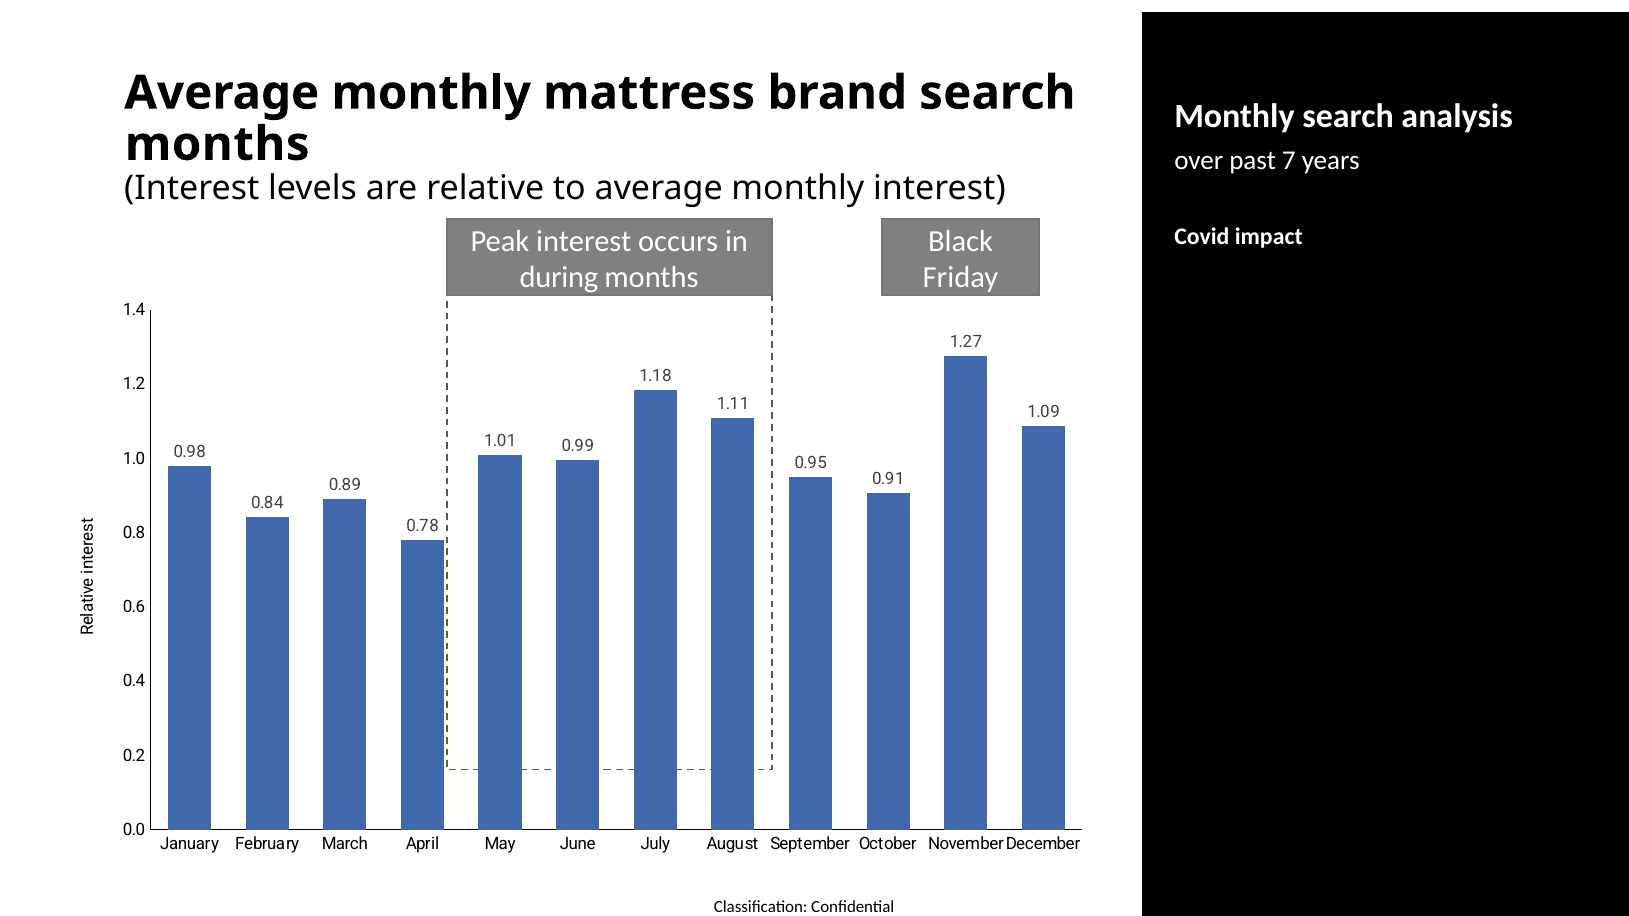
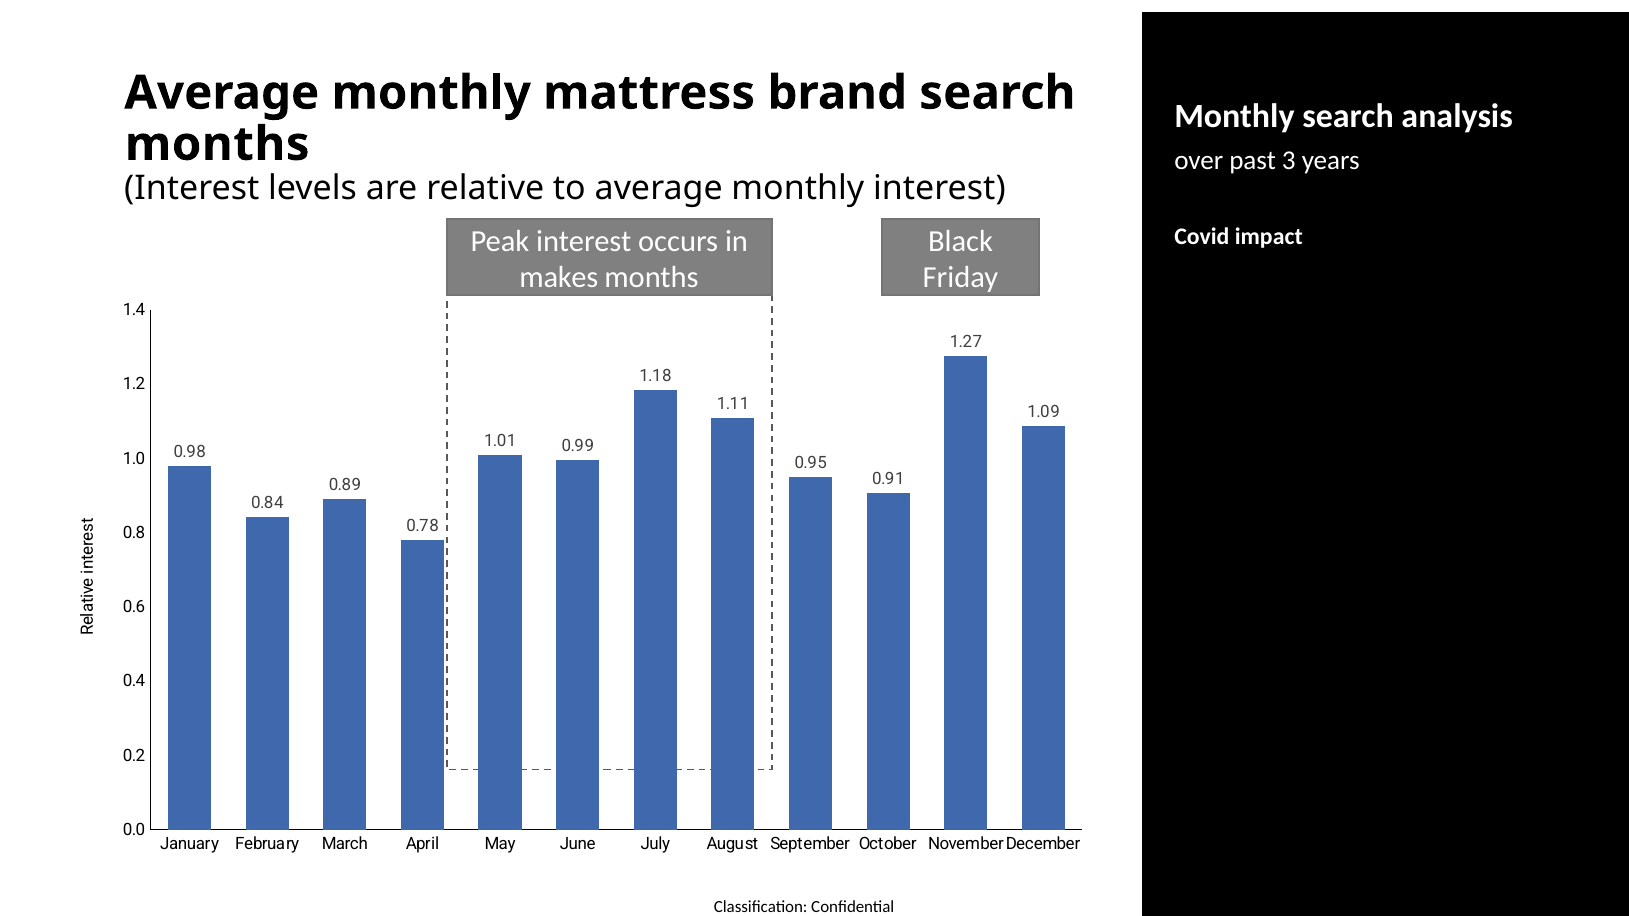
7: 7 -> 3
during: during -> makes
